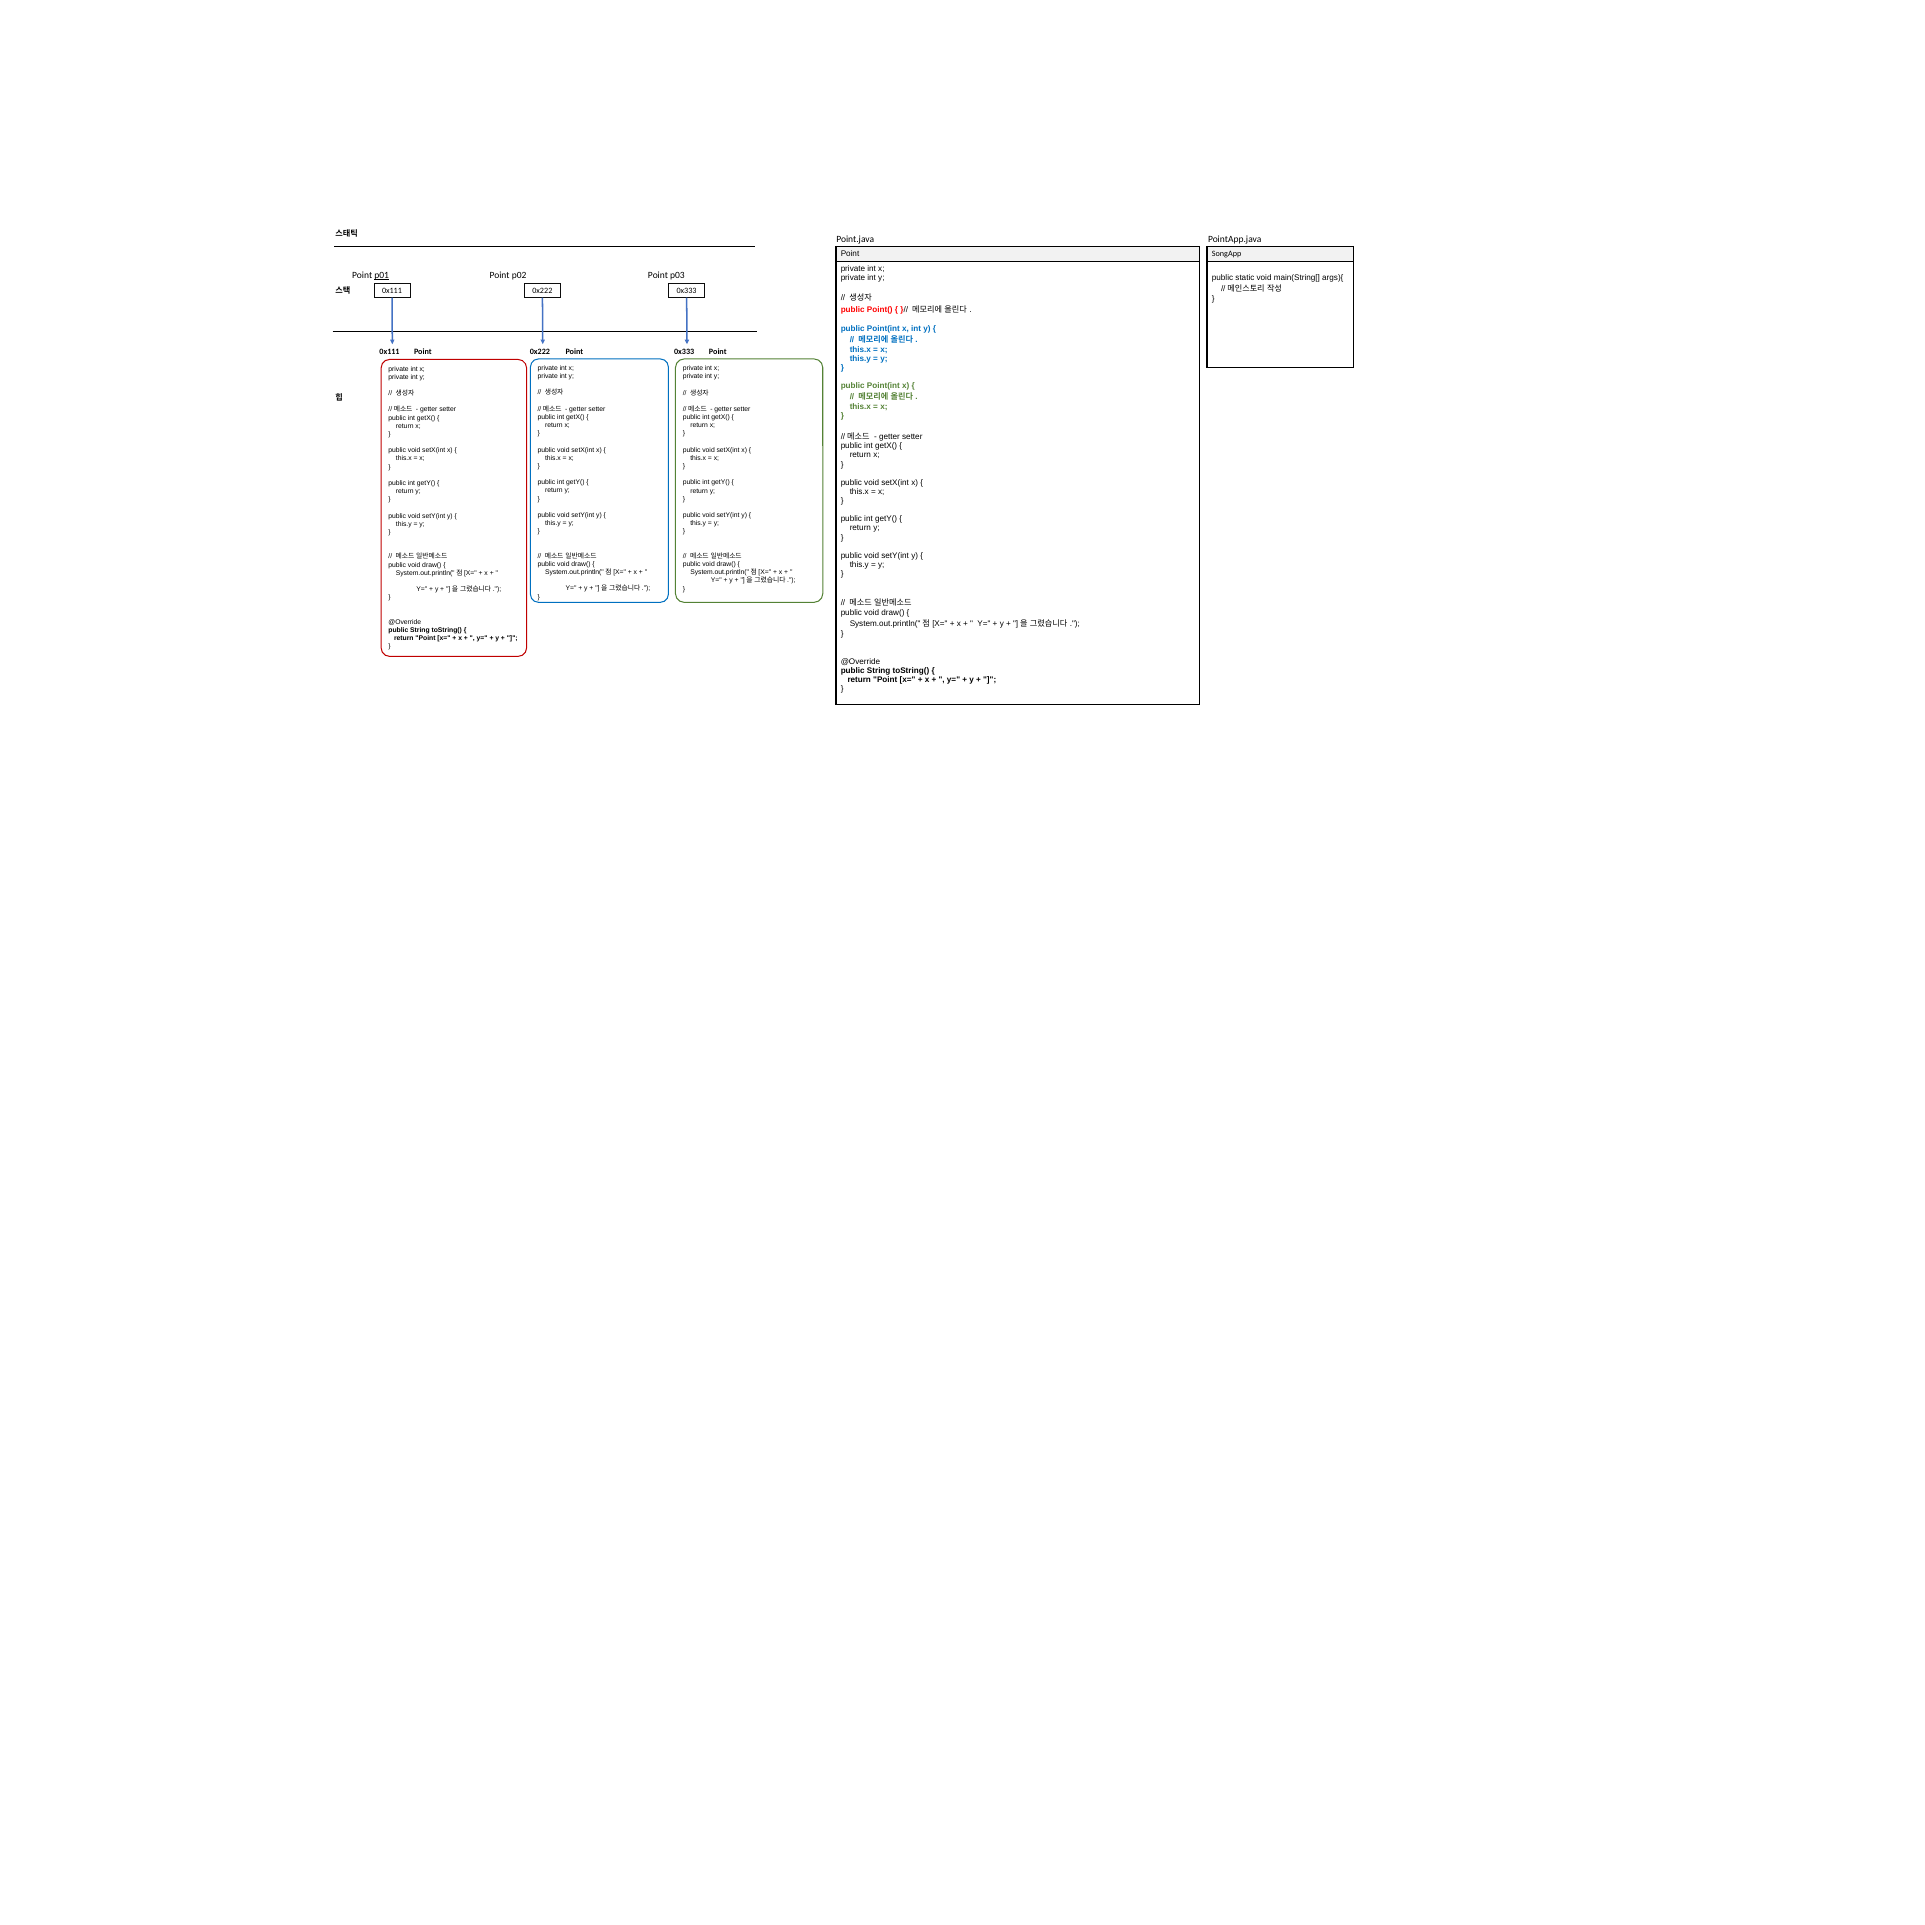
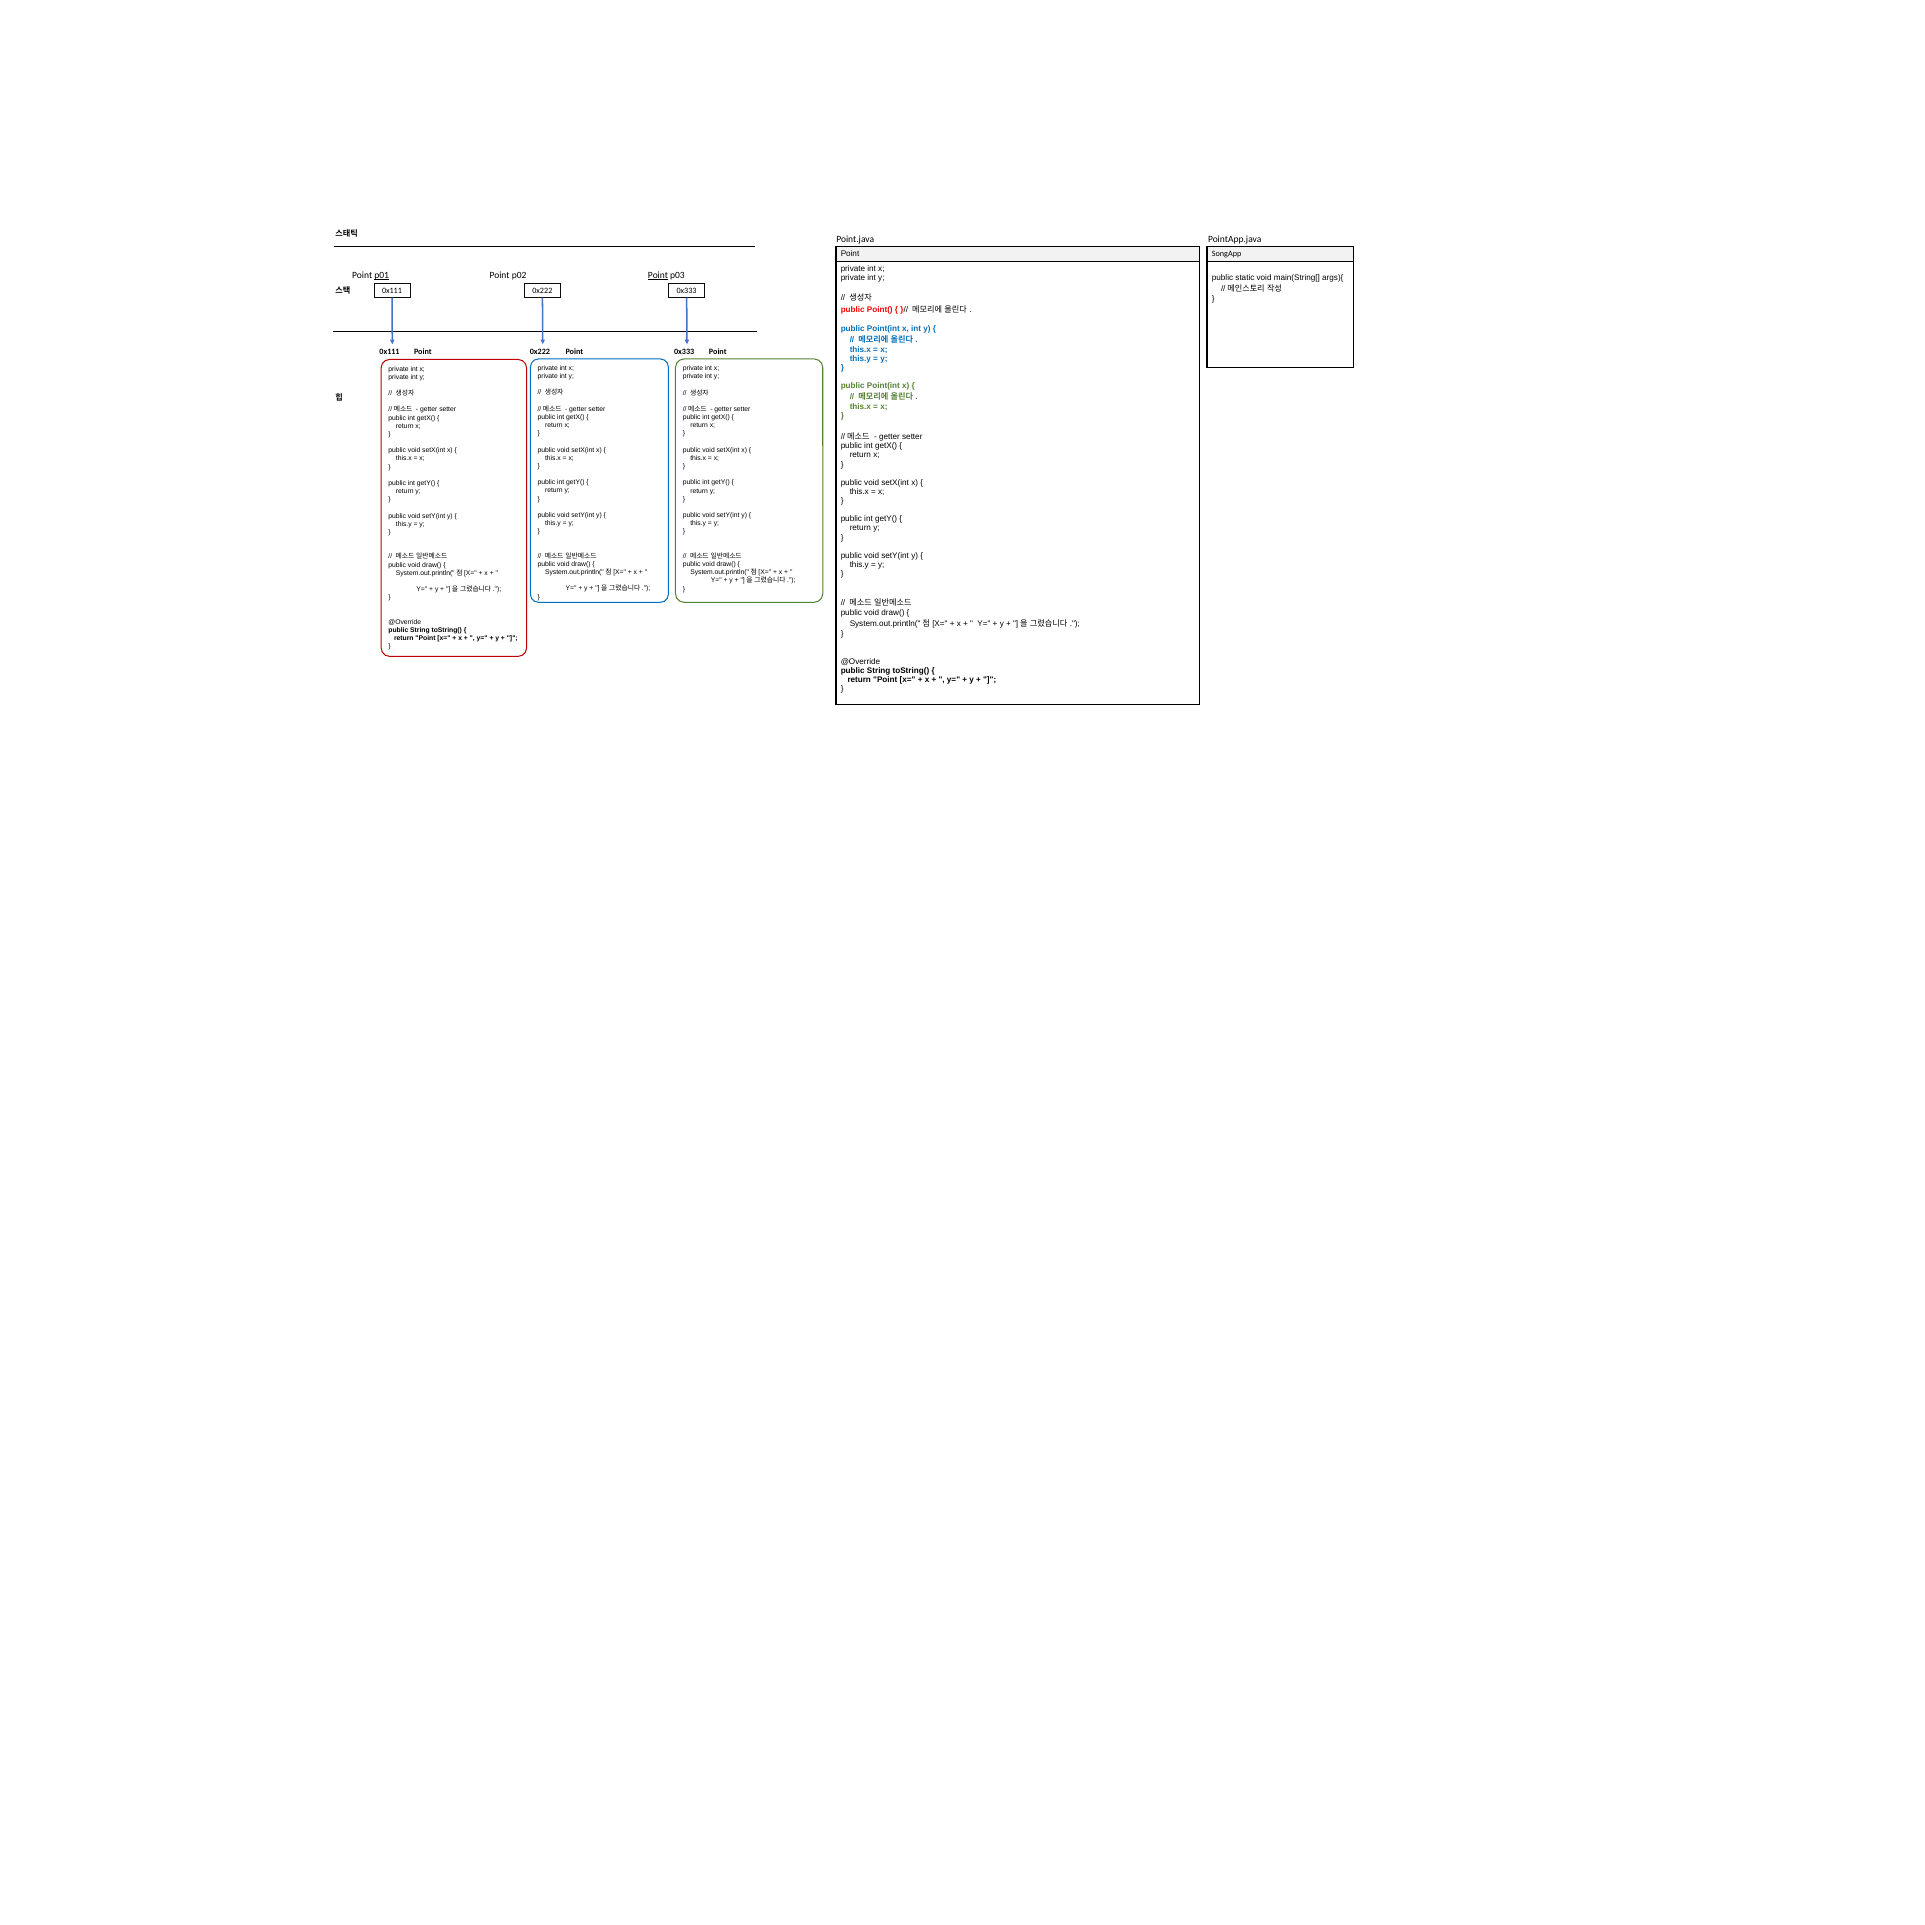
Point at (658, 276) underline: none -> present
